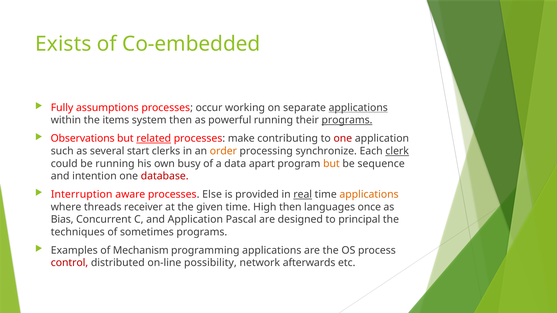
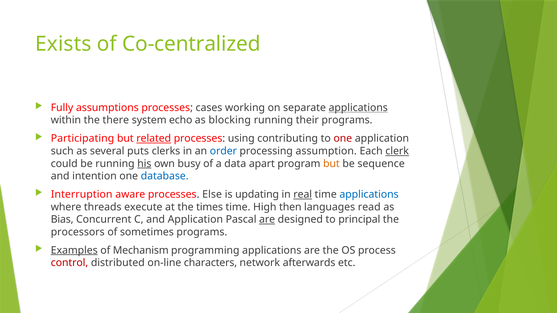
Co-embedded: Co-embedded -> Co-centralized
occur: occur -> cases
items: items -> there
system then: then -> echo
powerful: powerful -> blocking
programs at (347, 120) underline: present -> none
Observations: Observations -> Participating
make: make -> using
start: start -> puts
order colour: orange -> blue
synchronize: synchronize -> assumption
his underline: none -> present
database colour: red -> blue
provided: provided -> updating
applications at (369, 195) colour: orange -> blue
receiver: receiver -> execute
given: given -> times
once: once -> read
are at (267, 220) underline: none -> present
techniques: techniques -> processors
Examples underline: none -> present
possibility: possibility -> characters
